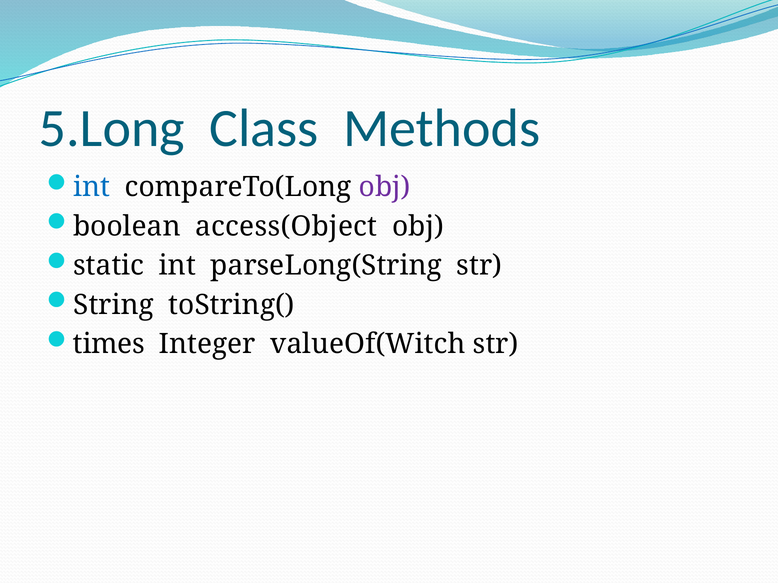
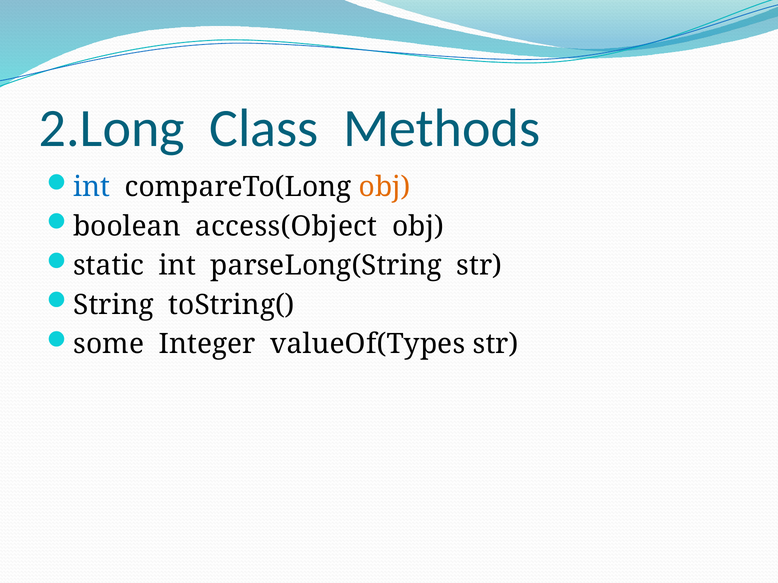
5.Long: 5.Long -> 2.Long
obj at (385, 187) colour: purple -> orange
times: times -> some
valueOf(Witch: valueOf(Witch -> valueOf(Types
